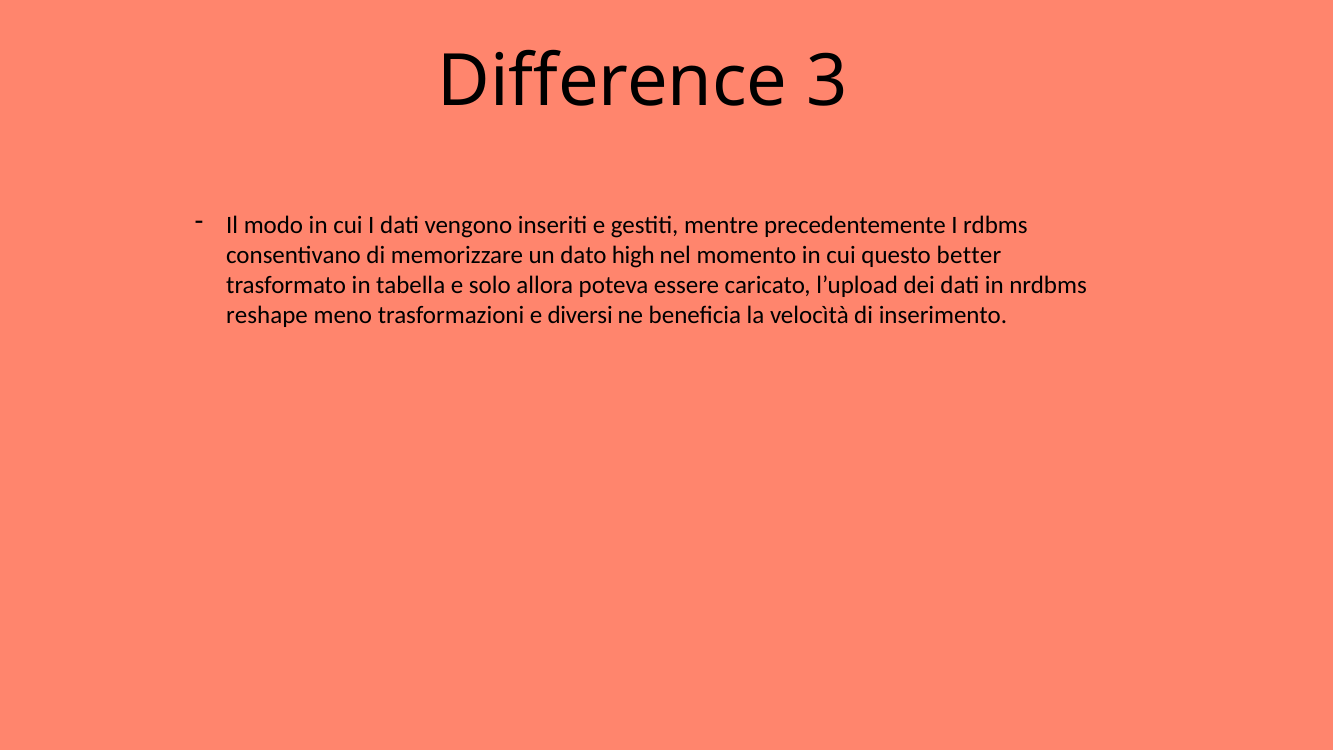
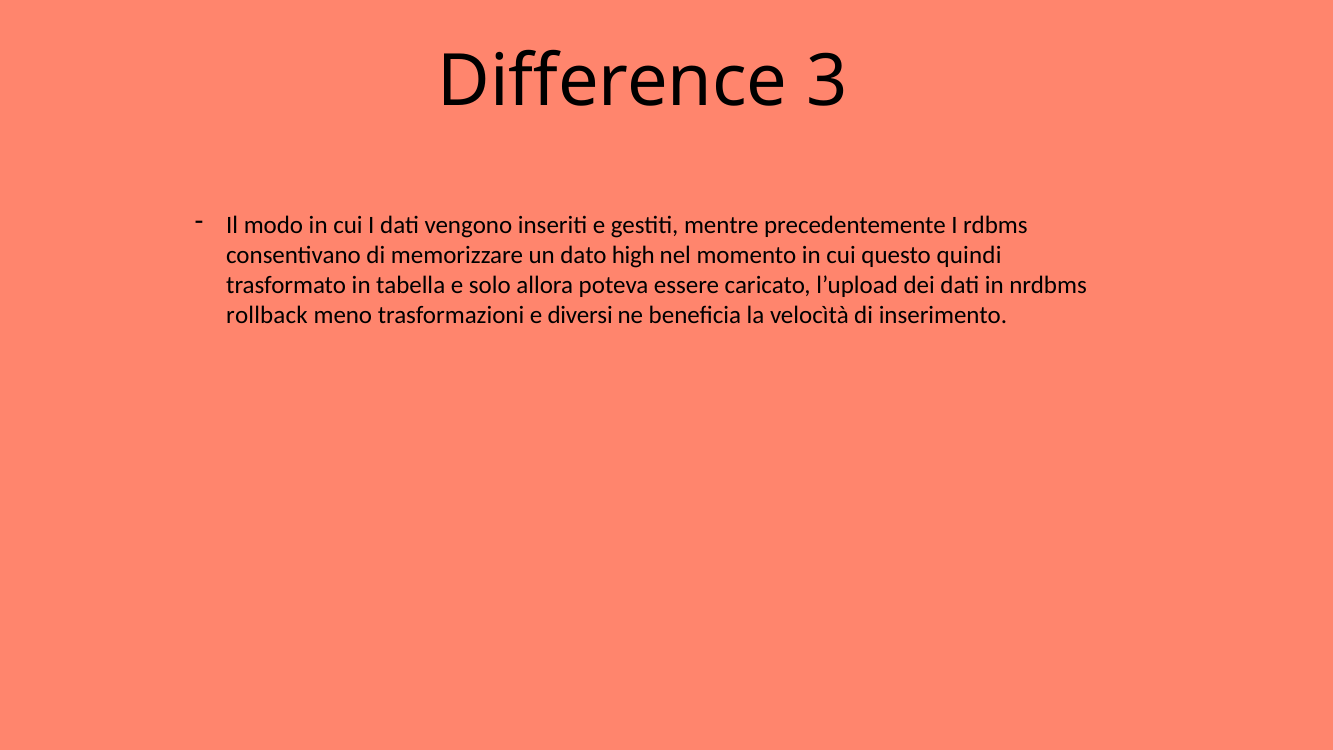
better: better -> quindi
reshape: reshape -> rollback
